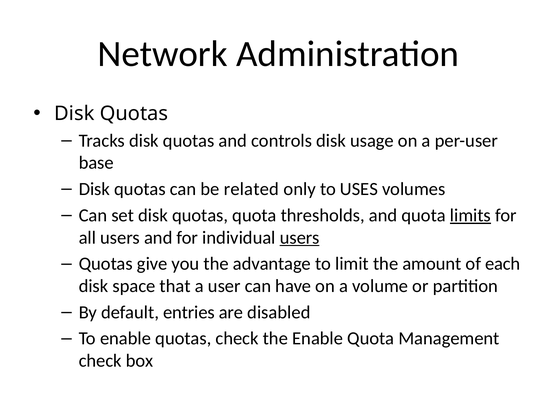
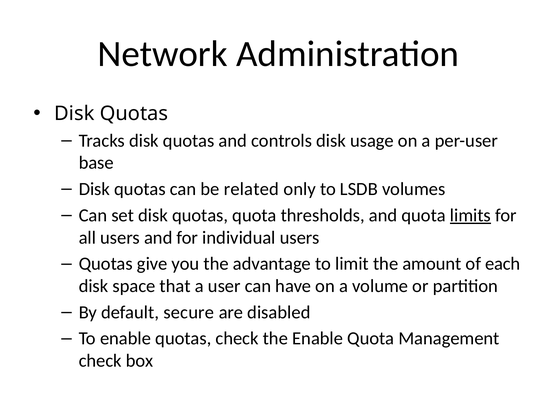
USES: USES -> LSDB
users at (300, 238) underline: present -> none
entries: entries -> secure
